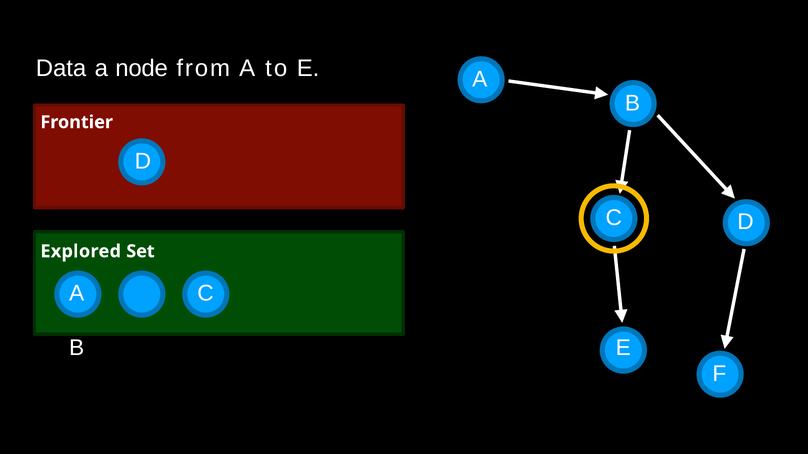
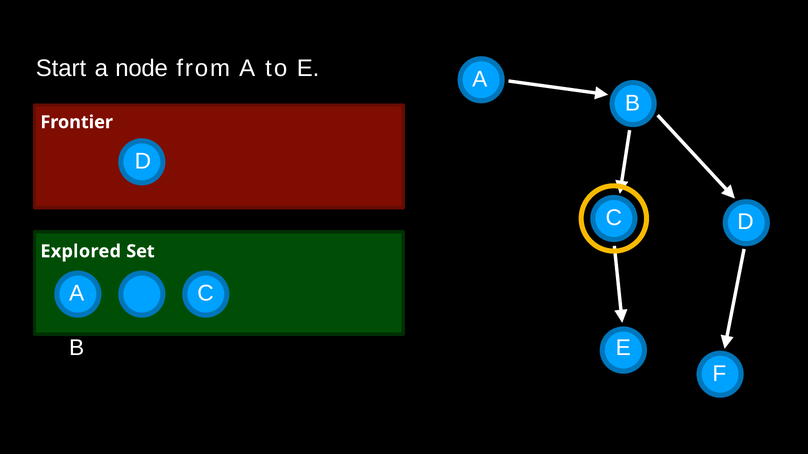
Data: Data -> Start
